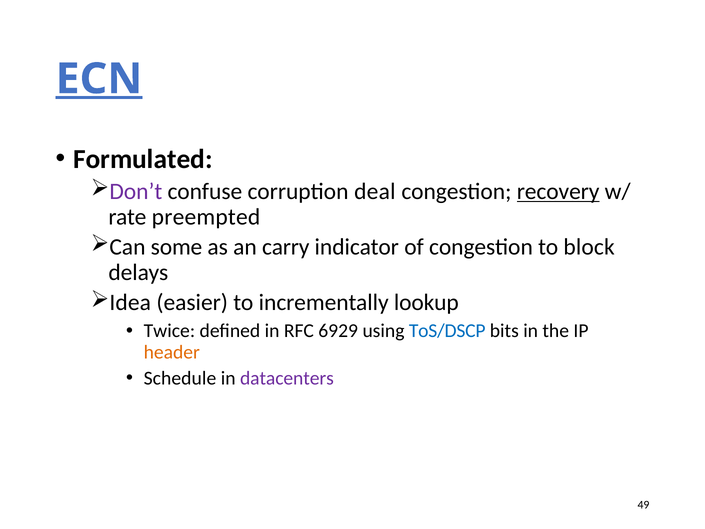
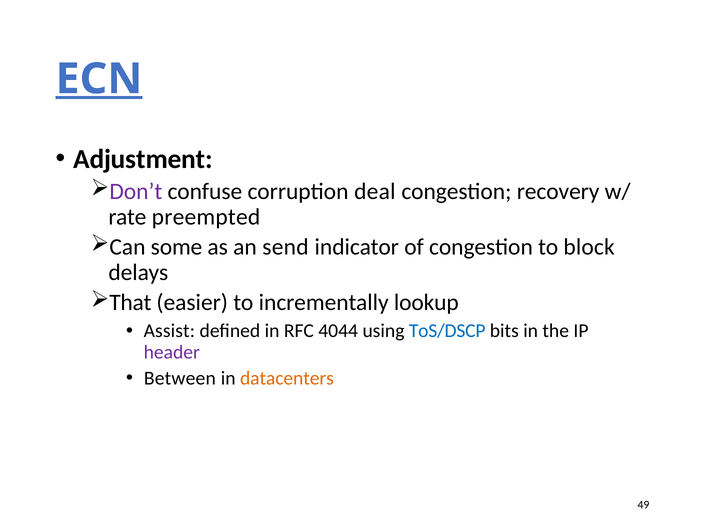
Formulated: Formulated -> Adjustment
recovery underline: present -> none
carry: carry -> send
Idea: Idea -> That
Twice: Twice -> Assist
6929: 6929 -> 4044
header colour: orange -> purple
Schedule: Schedule -> Between
datacenters colour: purple -> orange
